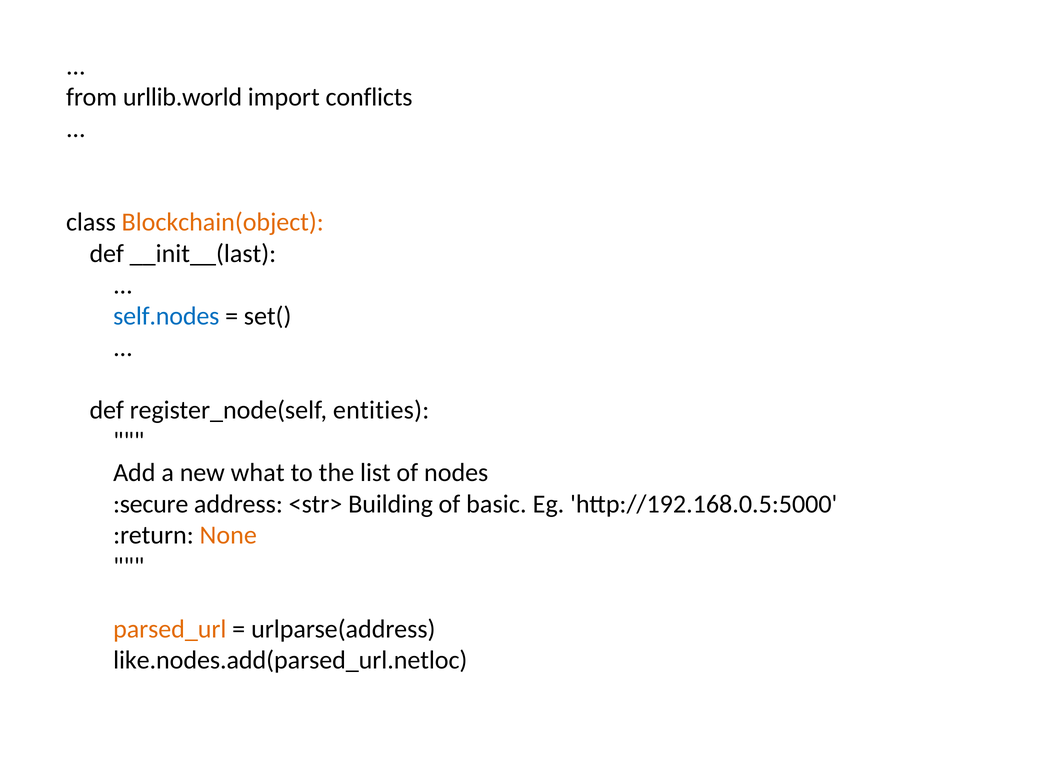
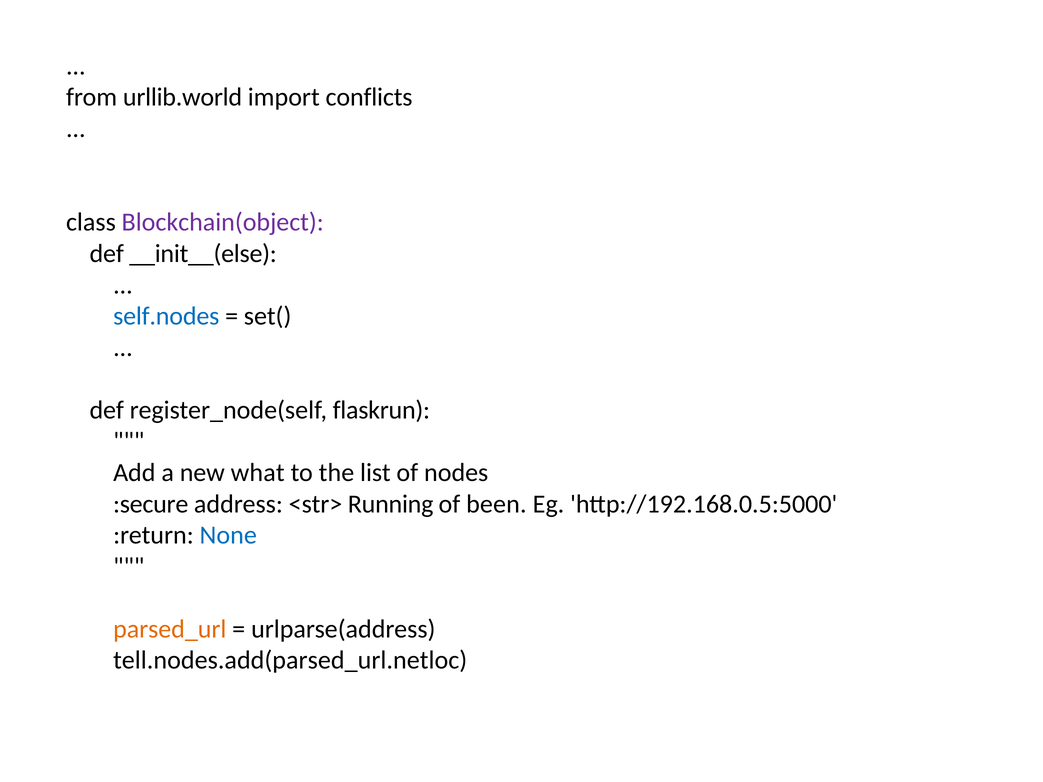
Blockchain(object colour: orange -> purple
__init__(last: __init__(last -> __init__(else
entities: entities -> flaskrun
Building: Building -> Running
basic: basic -> been
None colour: orange -> blue
like.nodes.add(parsed_url.netloc: like.nodes.add(parsed_url.netloc -> tell.nodes.add(parsed_url.netloc
